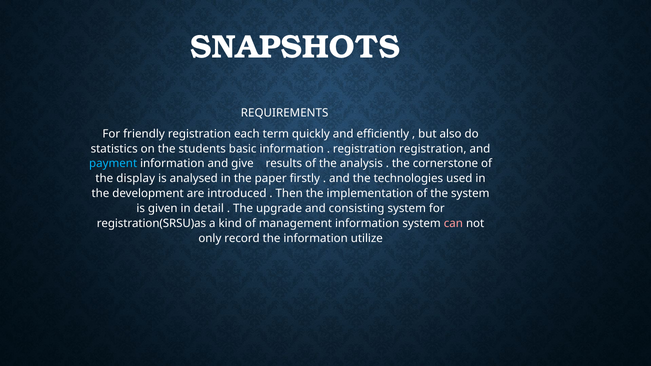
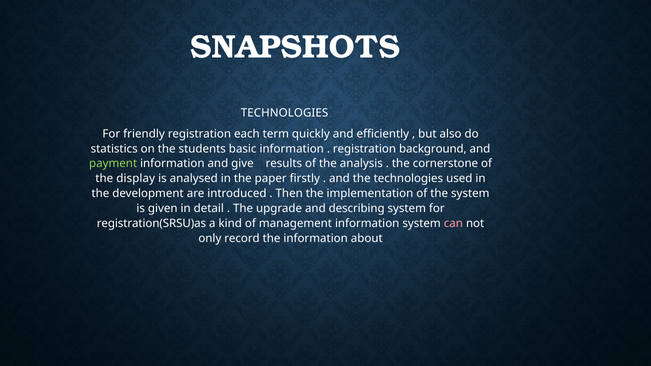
REQUIREMENTS at (285, 113): REQUIREMENTS -> TECHNOLOGIES
registration registration: registration -> background
payment colour: light blue -> light green
consisting: consisting -> describing
utilize: utilize -> about
